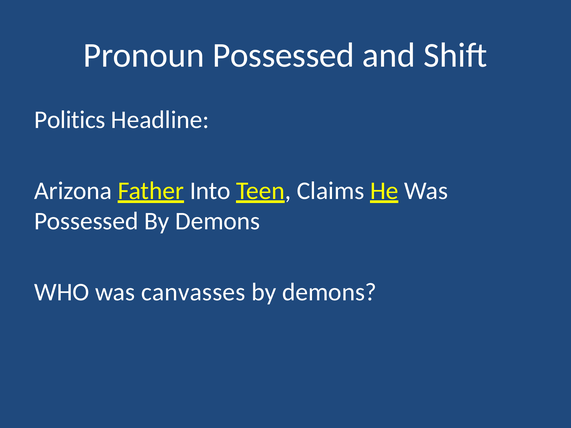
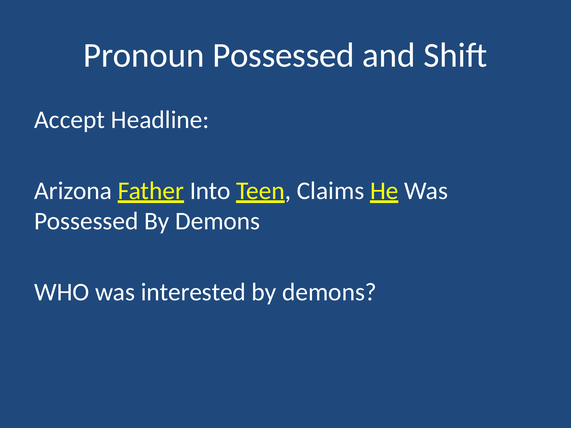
Politics: Politics -> Accept
canvasses: canvasses -> interested
